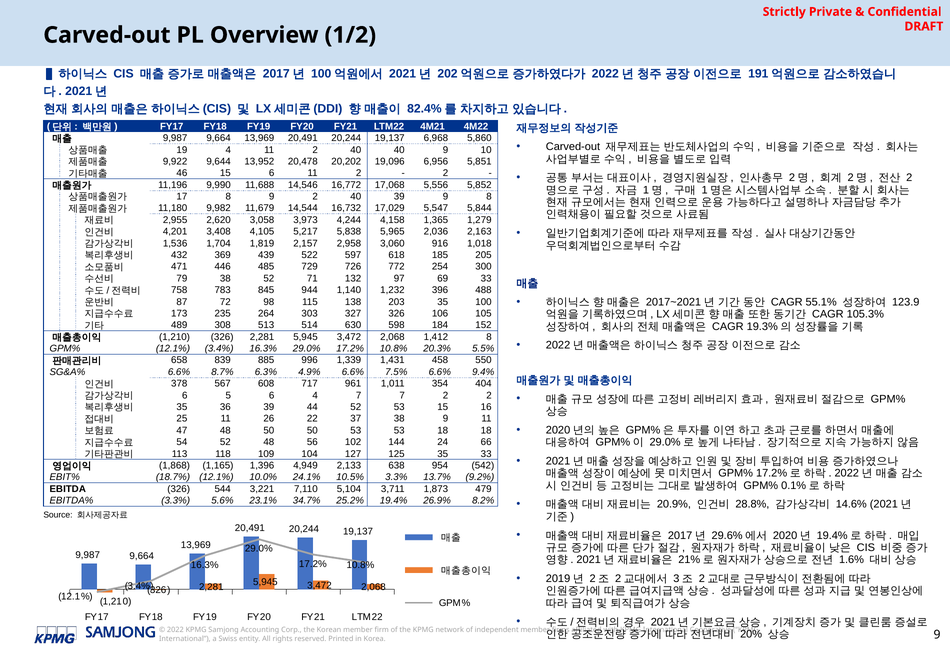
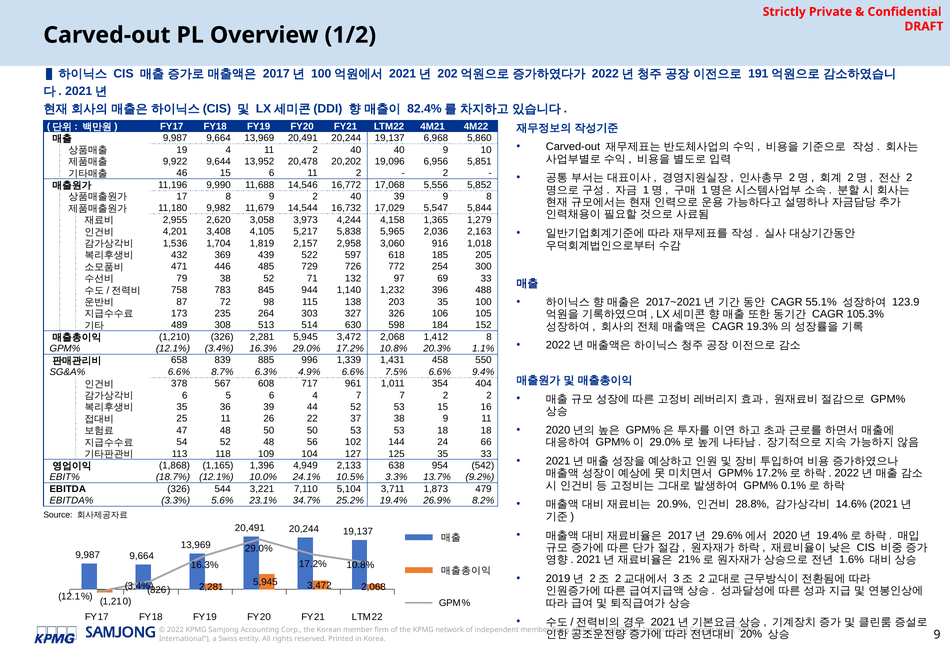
5.5%: 5.5% -> 1.1%
